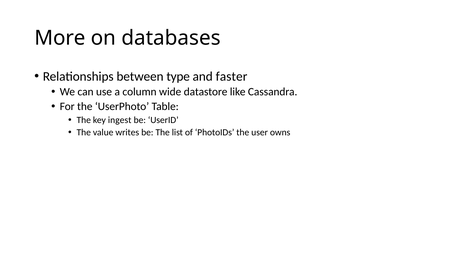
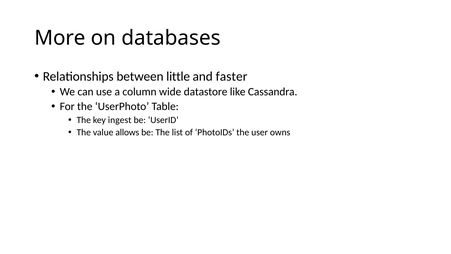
type: type -> little
writes: writes -> allows
